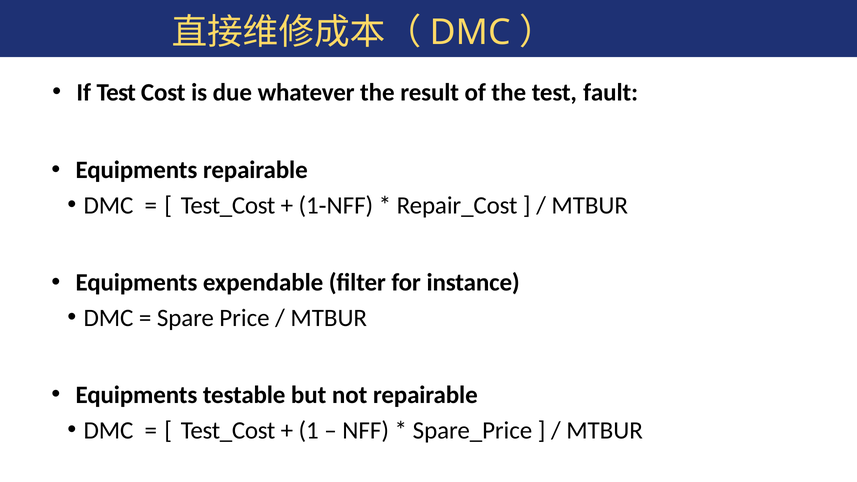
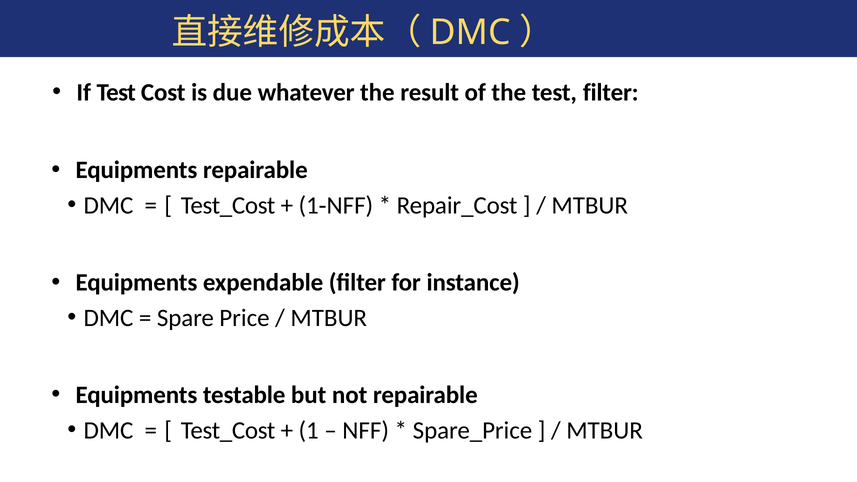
test fault: fault -> filter
